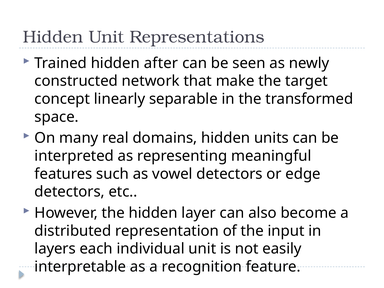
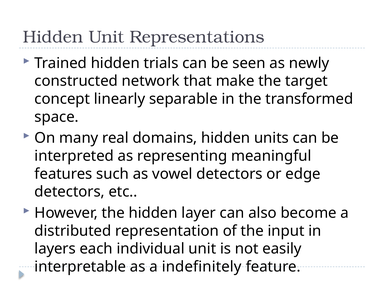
after: after -> trials
recognition: recognition -> indefinitely
